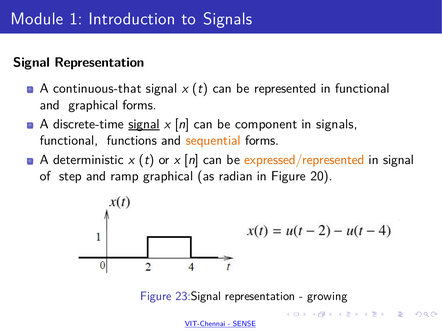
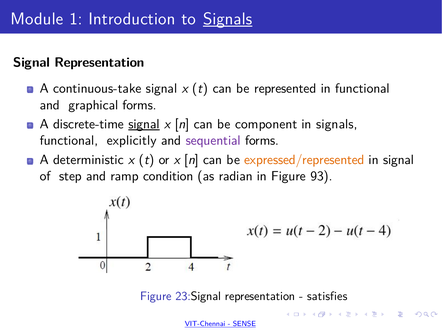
Signals at (228, 19) underline: none -> present
continuous-that: continuous-that -> continuous-take
functions: functions -> explicitly
sequential colour: orange -> purple
ramp graphical: graphical -> condition
20: 20 -> 93
growing: growing -> satisfies
